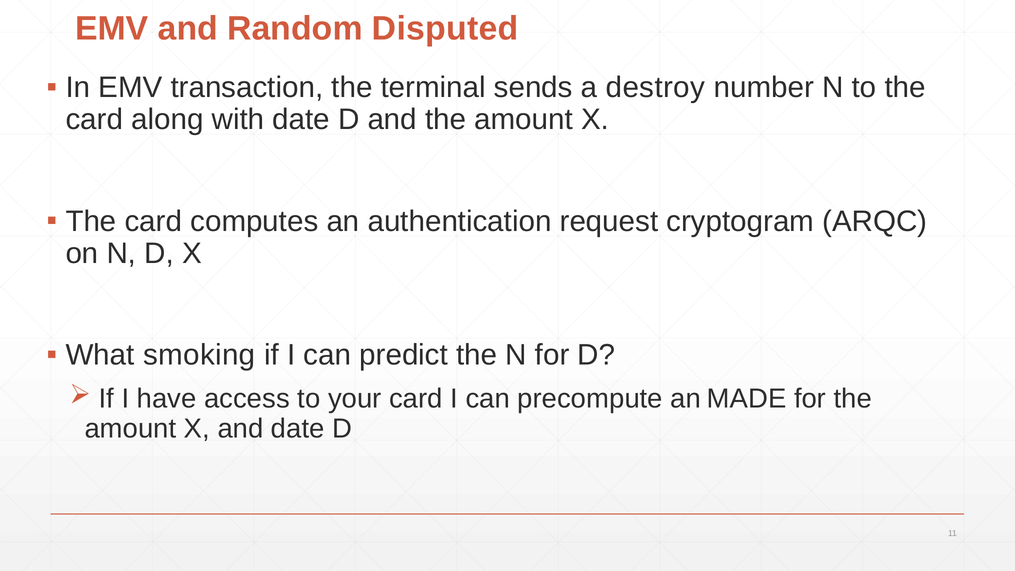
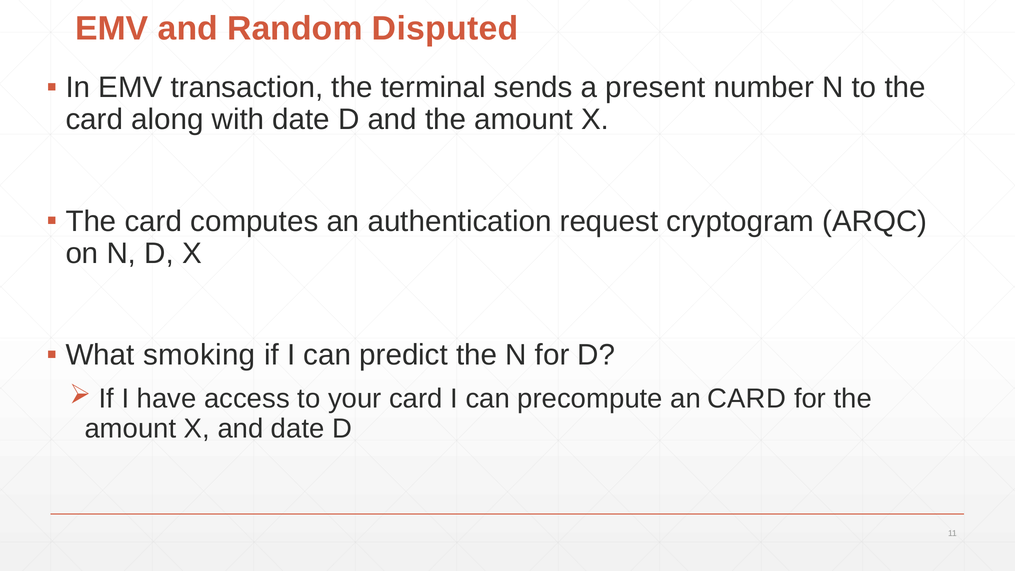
destroy: destroy -> present
an MADE: MADE -> CARD
